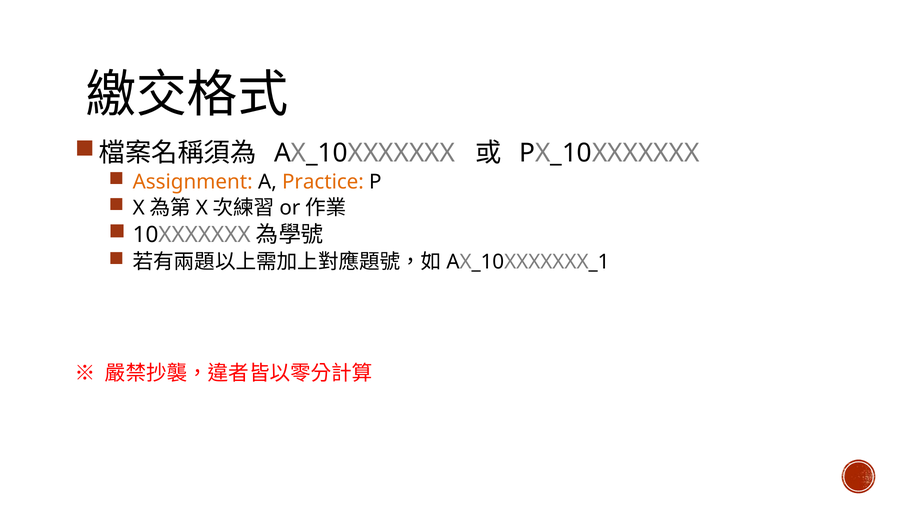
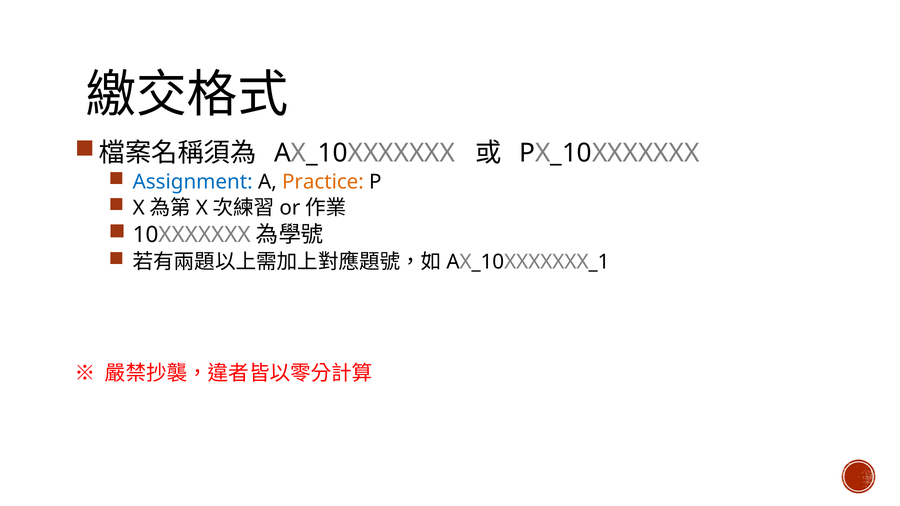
Assignment colour: orange -> blue
